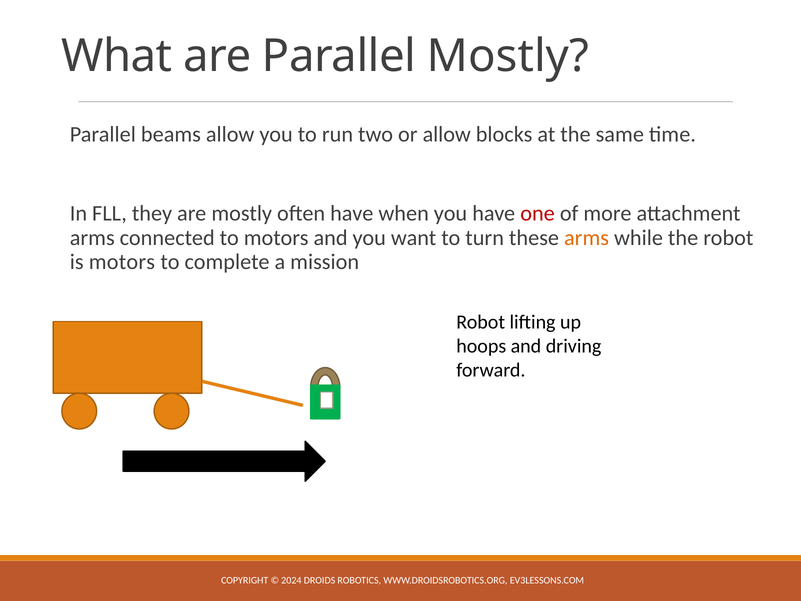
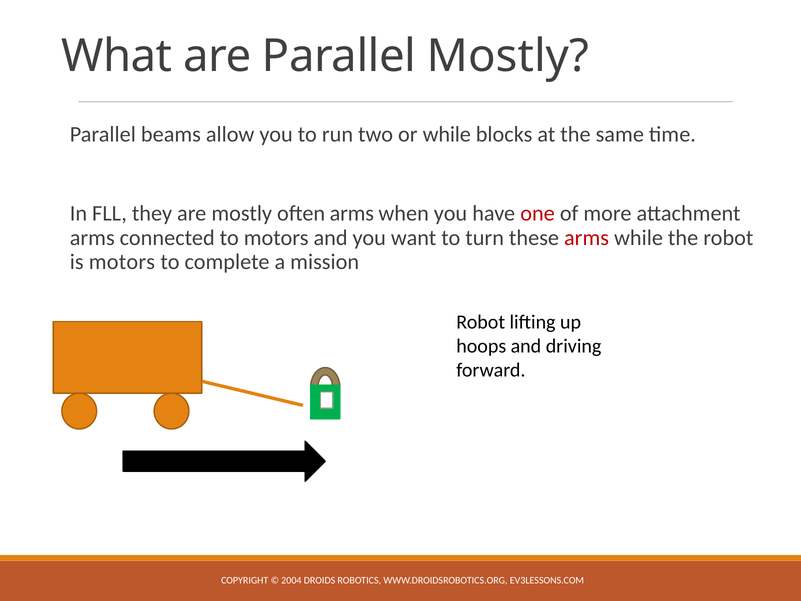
or allow: allow -> while
often have: have -> arms
arms at (587, 238) colour: orange -> red
2024: 2024 -> 2004
